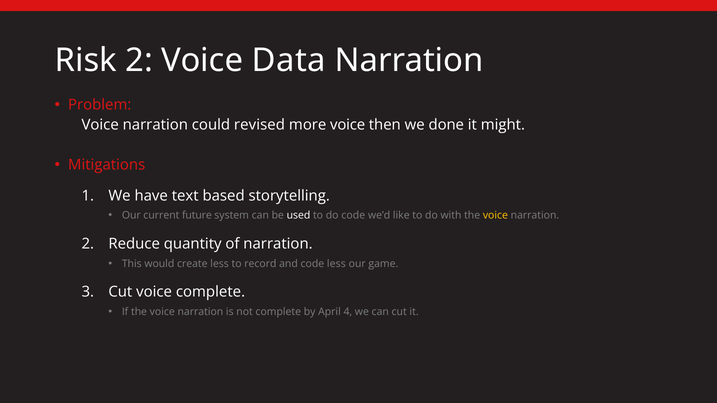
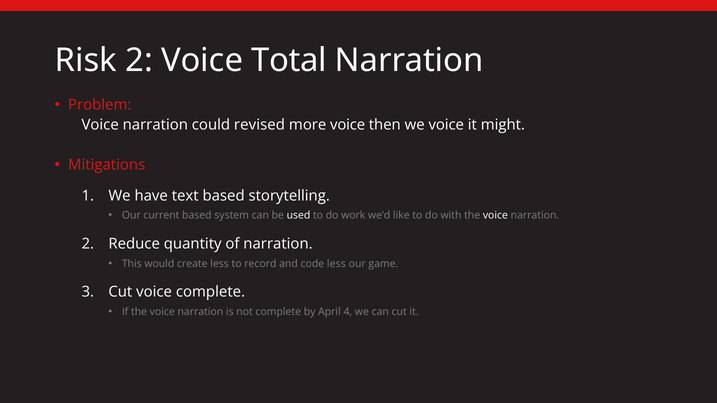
Data: Data -> Total
we done: done -> voice
current future: future -> based
do code: code -> work
voice at (495, 216) colour: yellow -> white
